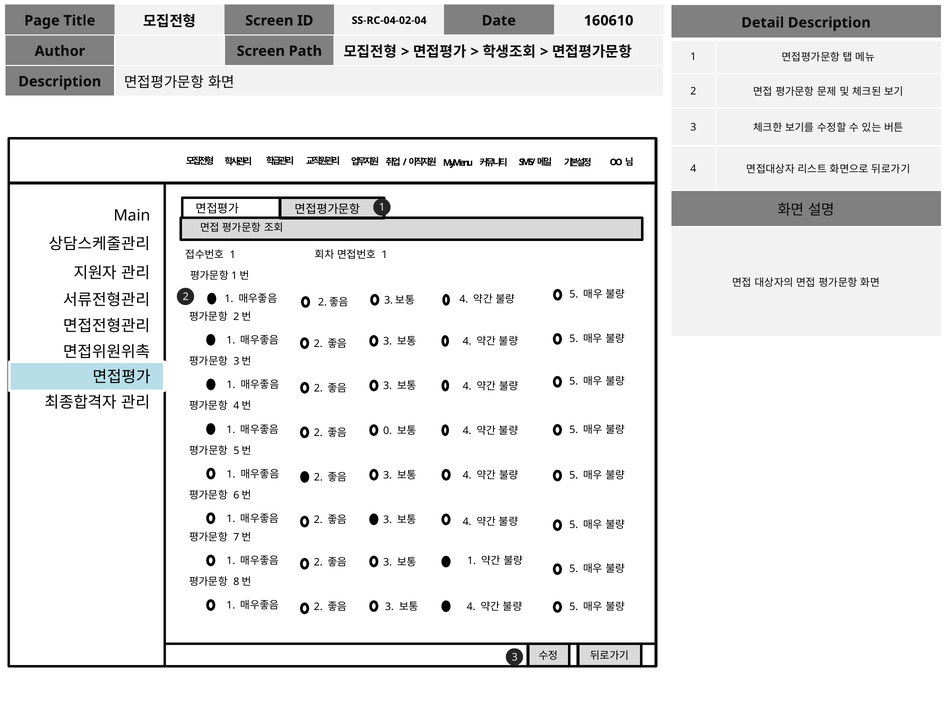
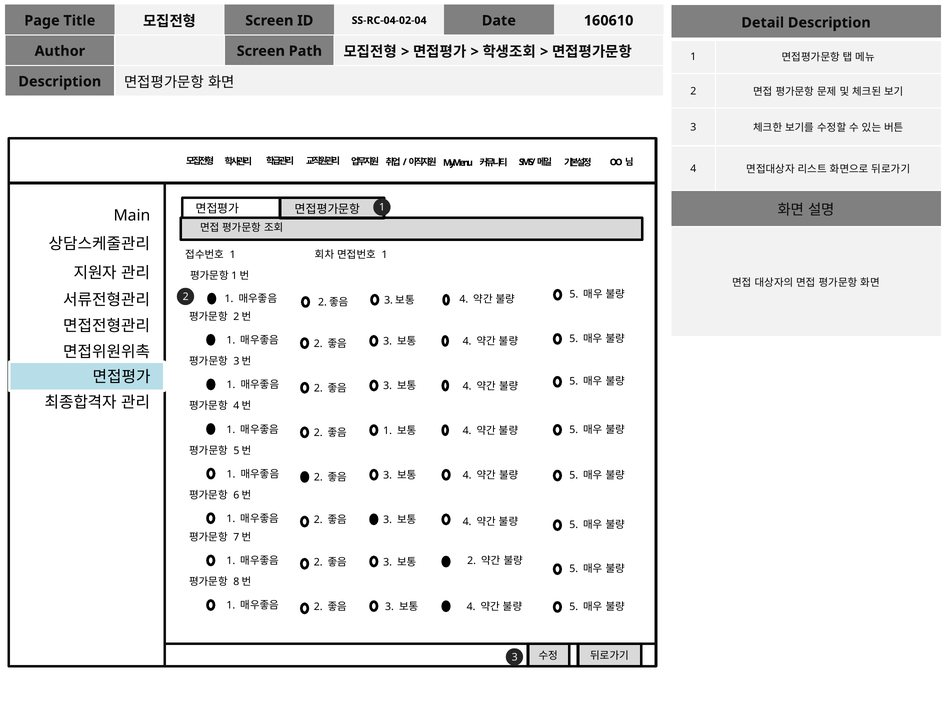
0 at (388, 431): 0 -> 1
1 at (472, 562): 1 -> 2
